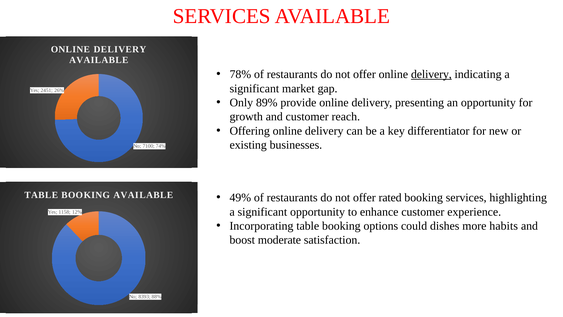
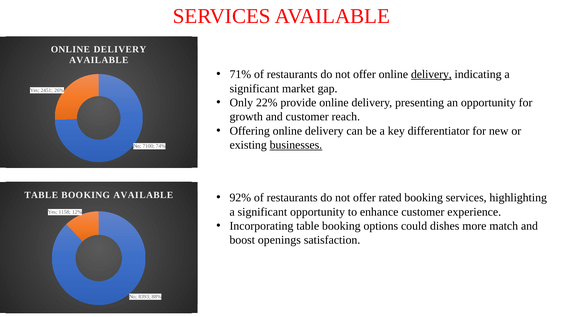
78%: 78% -> 71%
89%: 89% -> 22%
businesses underline: none -> present
49%: 49% -> 92%
habits: habits -> match
moderate: moderate -> openings
